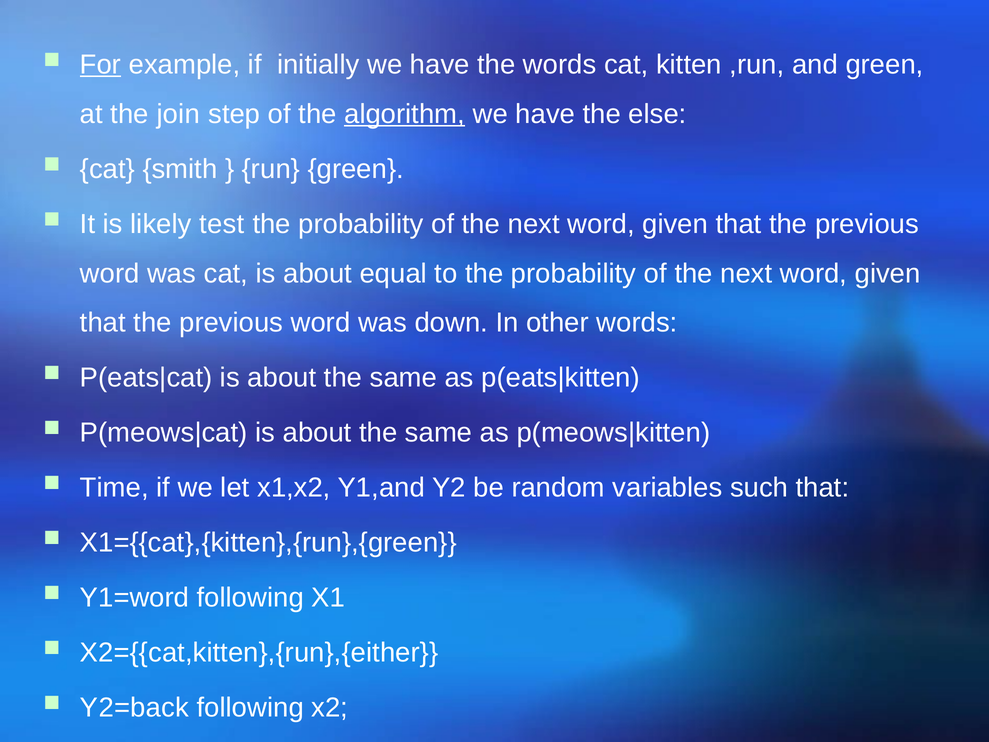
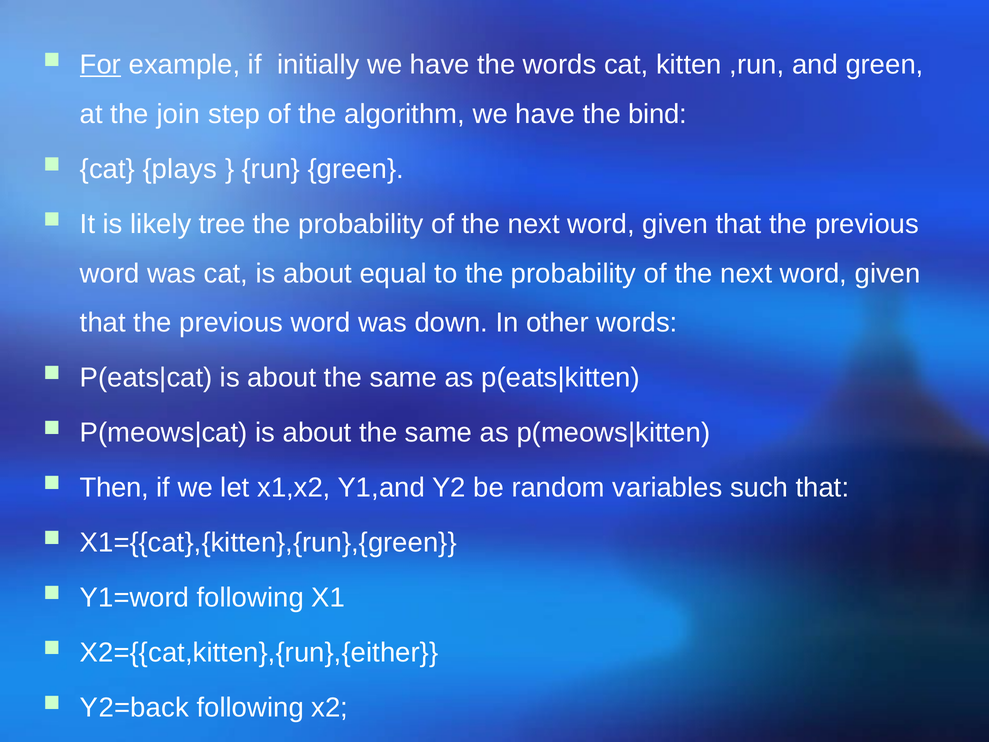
algorithm underline: present -> none
else: else -> bind
smith: smith -> plays
test: test -> tree
Time: Time -> Then
